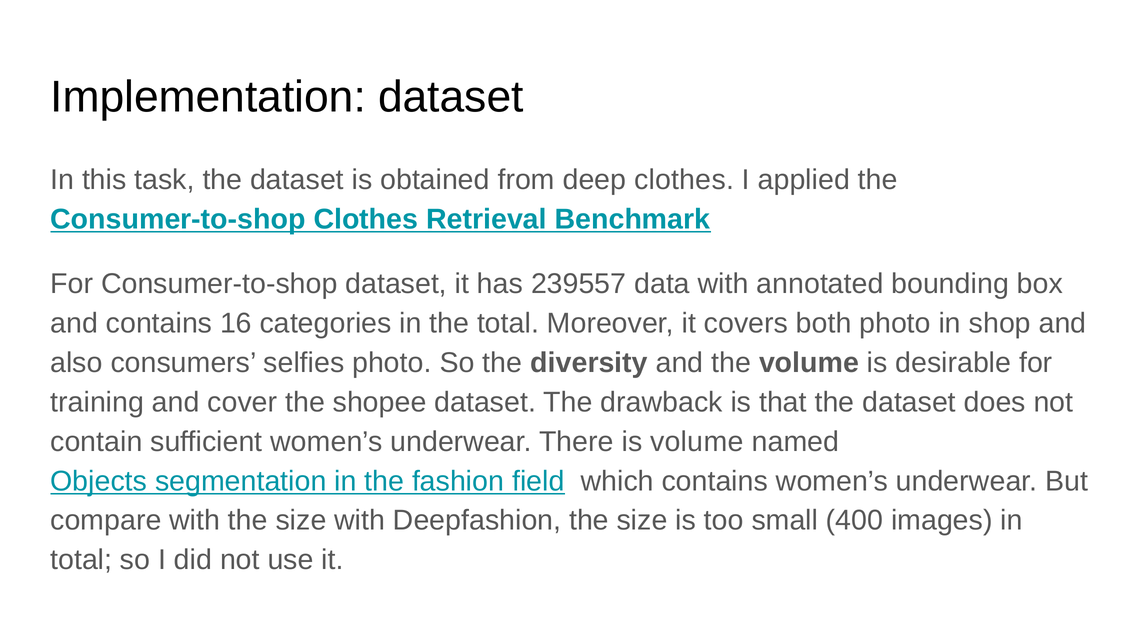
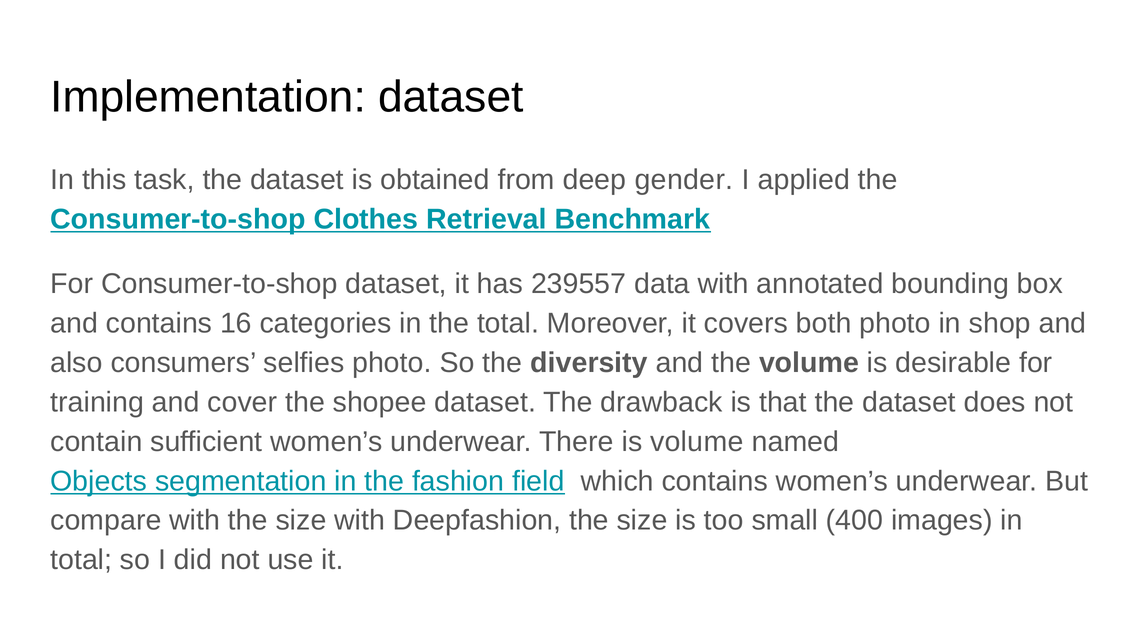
deep clothes: clothes -> gender
